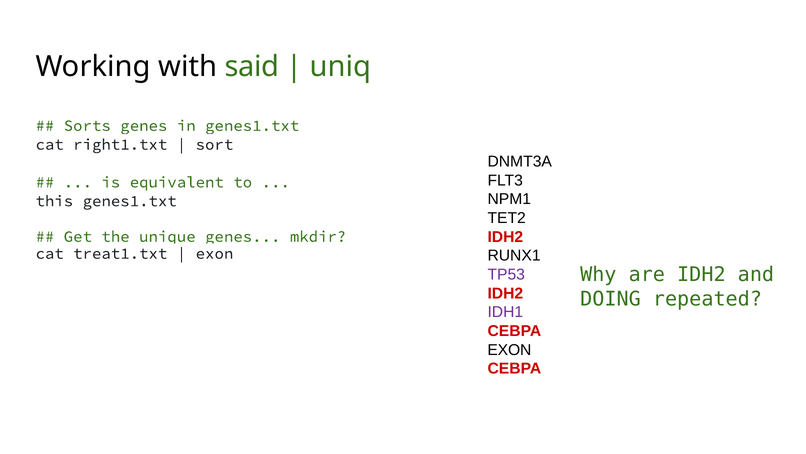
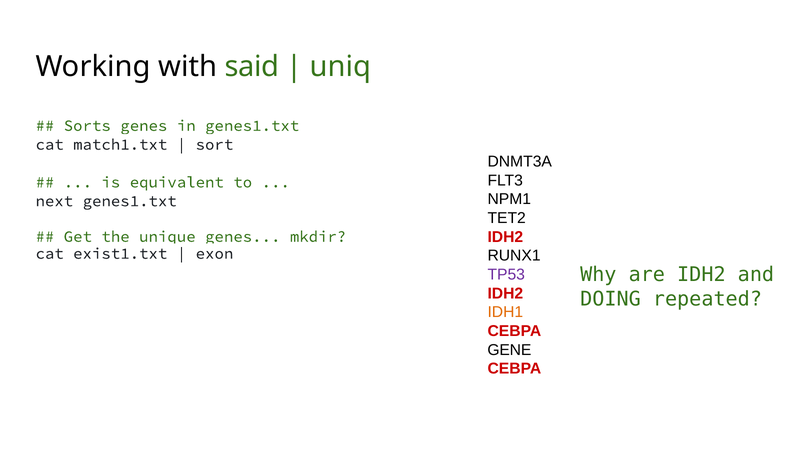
right1.txt: right1.txt -> match1.txt
this: this -> next
treat1.txt: treat1.txt -> exist1.txt
IDH1 colour: purple -> orange
EXON at (509, 349): EXON -> GENE
